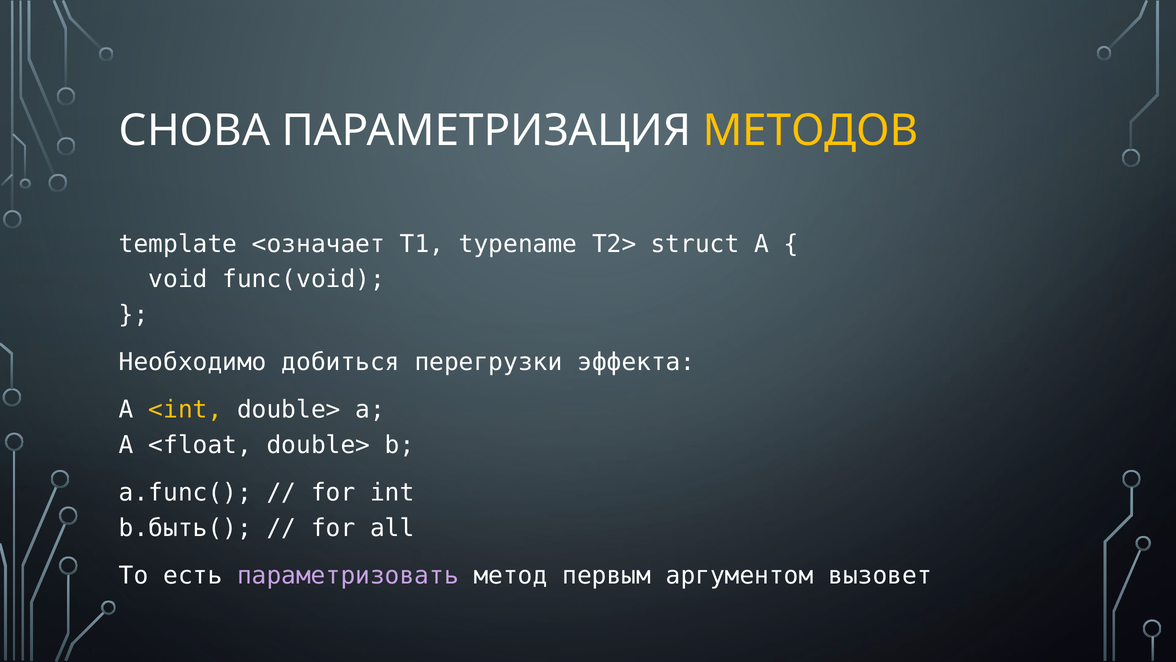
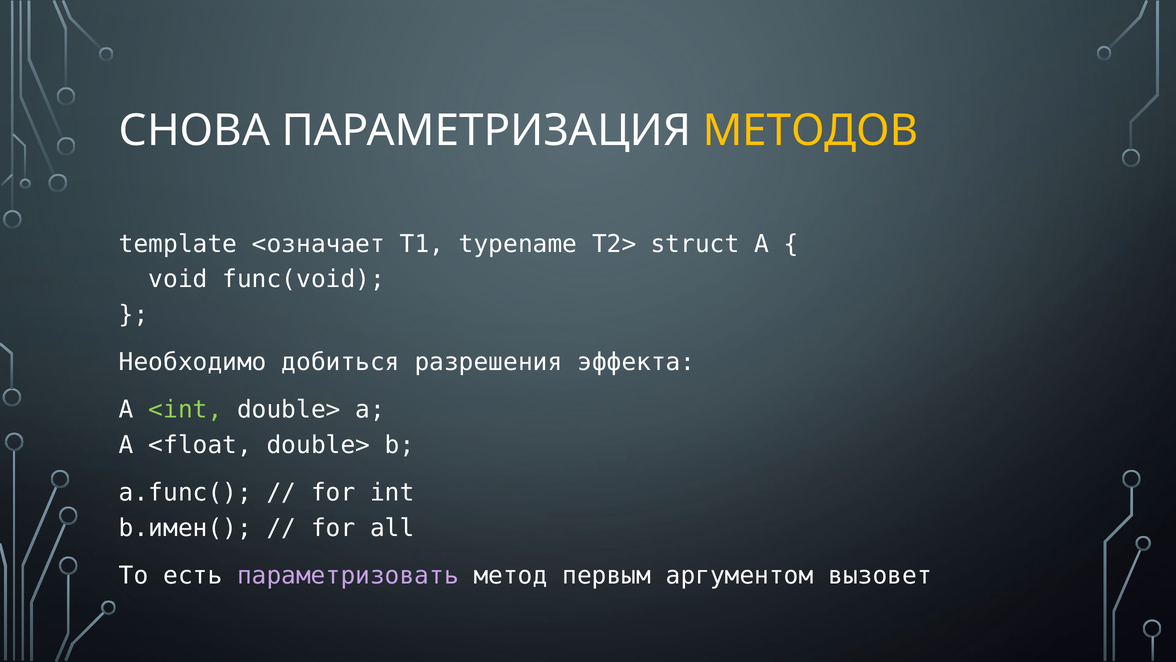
перегрузки: перегрузки -> разрешения
<int colour: yellow -> light green
b.быть(: b.быть( -> b.имен(
